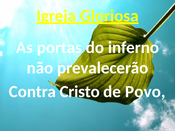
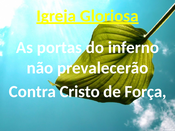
Povo: Povo -> Força
